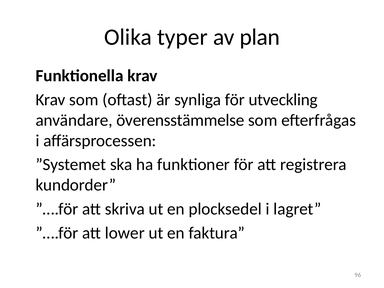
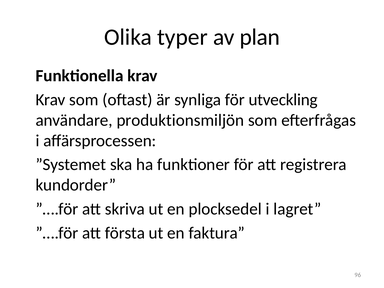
överensstämmelse: överensstämmelse -> produktionsmiljön
lower: lower -> första
